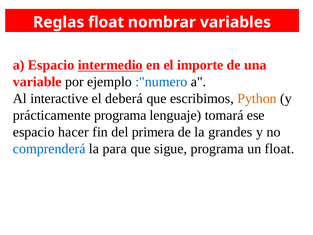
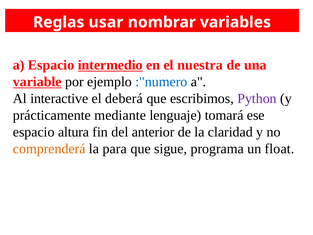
Reglas float: float -> usar
importe: importe -> nuestra
variable underline: none -> present
Python colour: orange -> purple
prácticamente programa: programa -> mediante
hacer: hacer -> altura
primera: primera -> anterior
grandes: grandes -> claridad
comprenderá colour: blue -> orange
